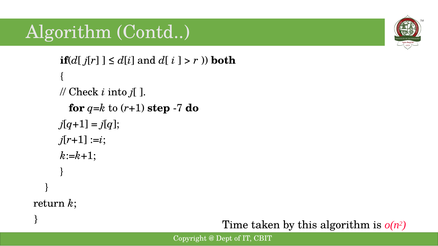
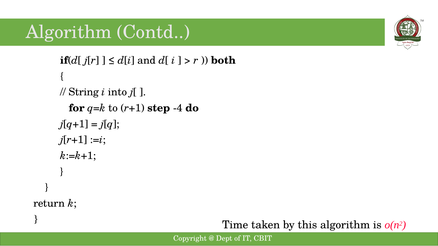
Check: Check -> String
-7: -7 -> -4
